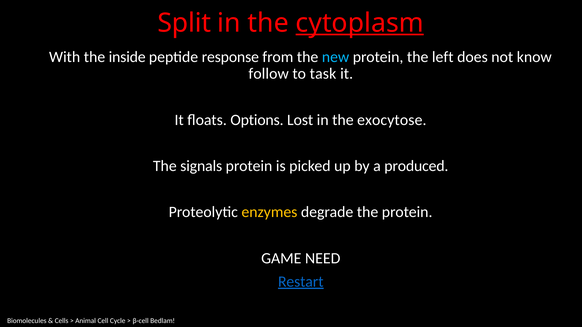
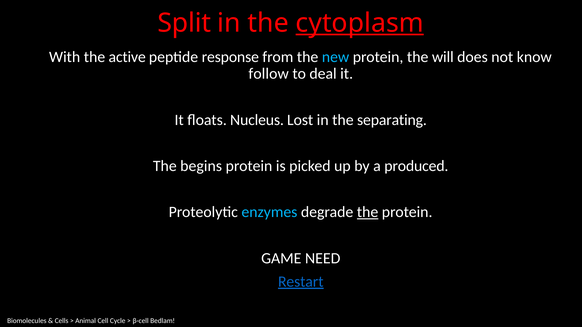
inside: inside -> active
left: left -> will
task: task -> deal
Options: Options -> Nucleus
exocytose: exocytose -> separating
signals: signals -> begins
enzymes colour: yellow -> light blue
the at (368, 212) underline: none -> present
